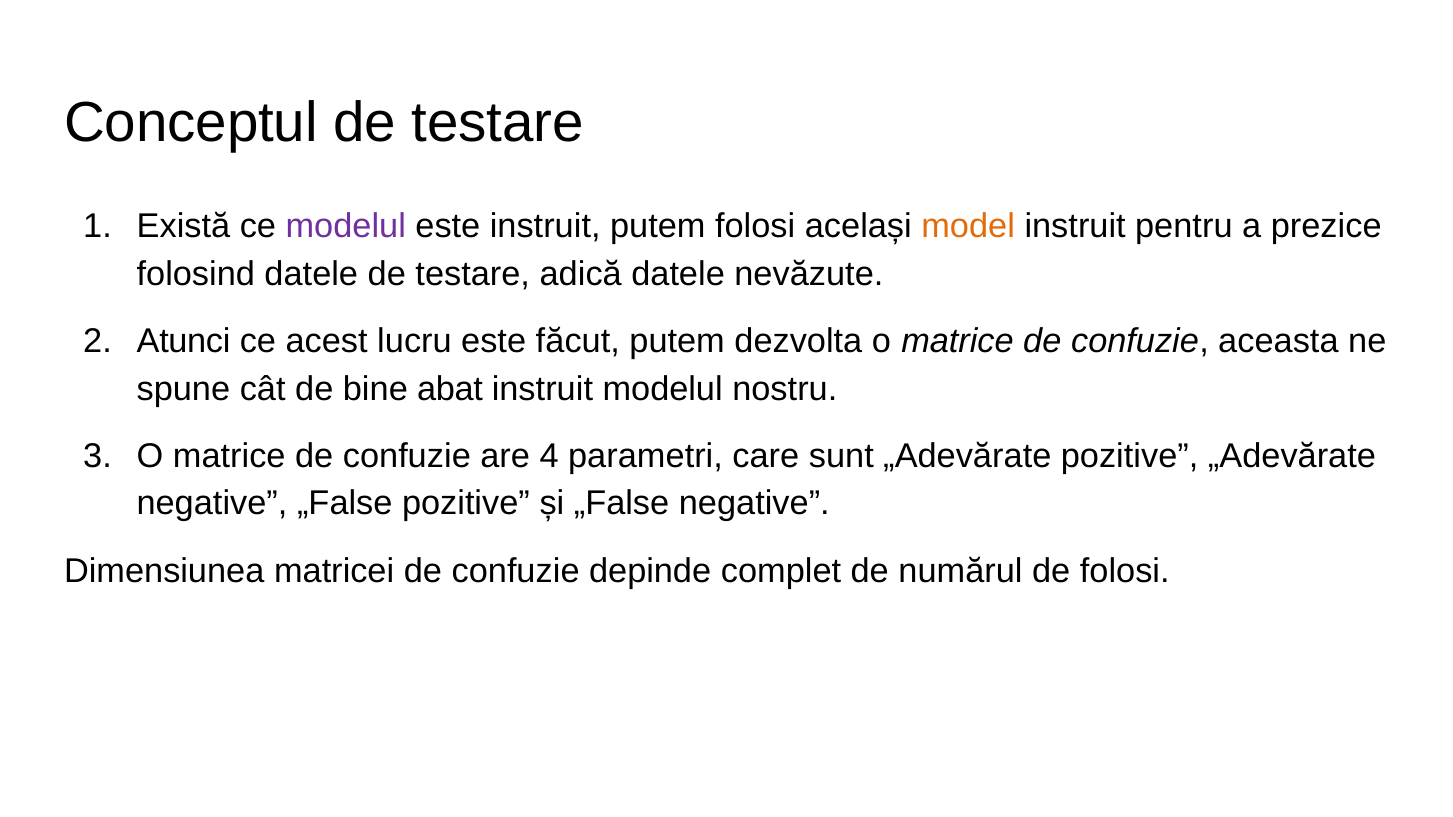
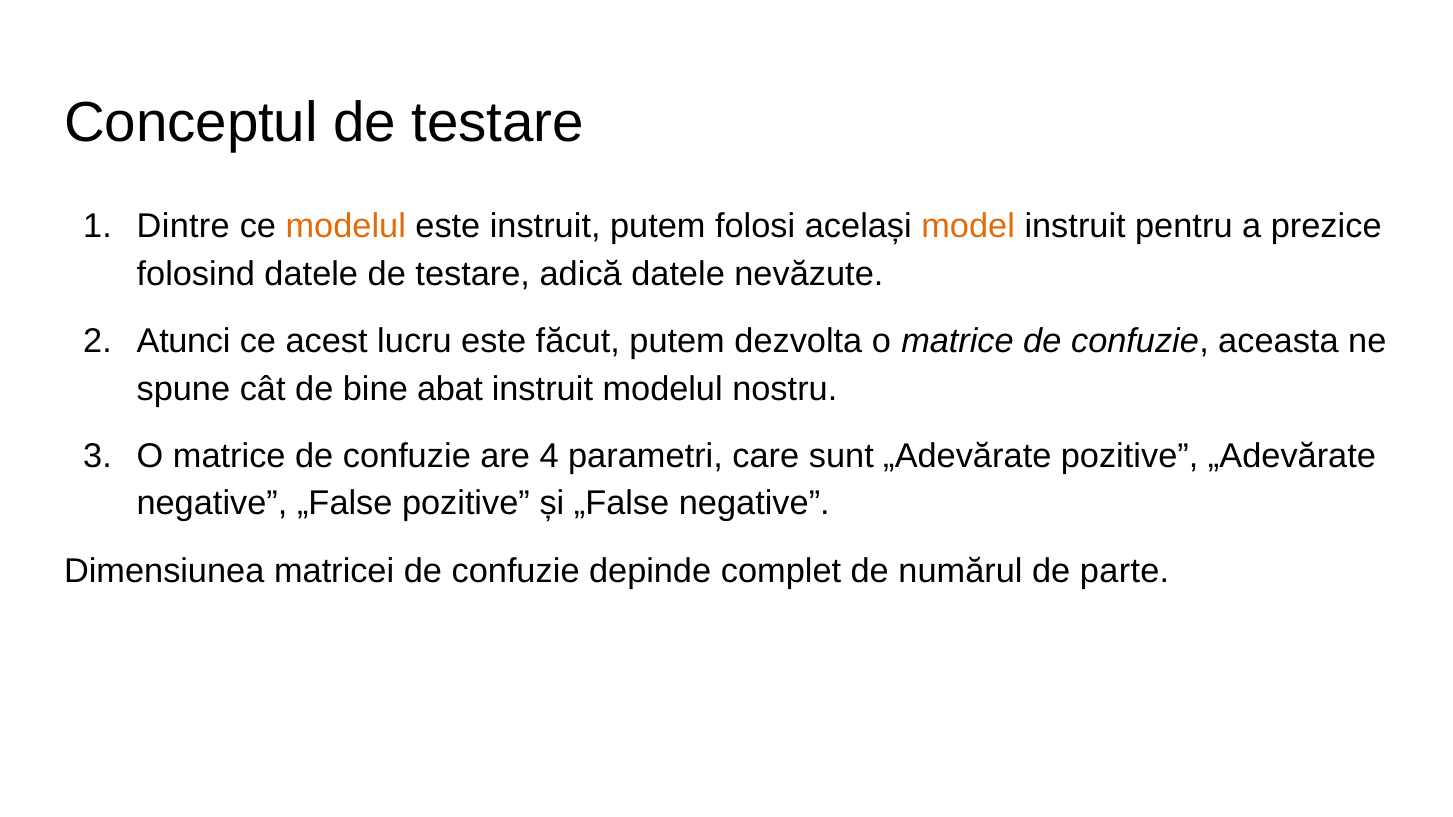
Există: Există -> Dintre
modelul at (346, 227) colour: purple -> orange
de folosi: folosi -> parte
